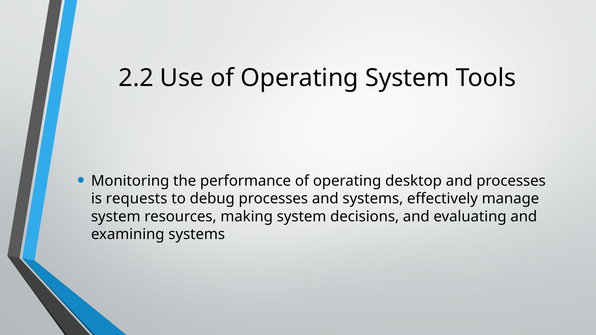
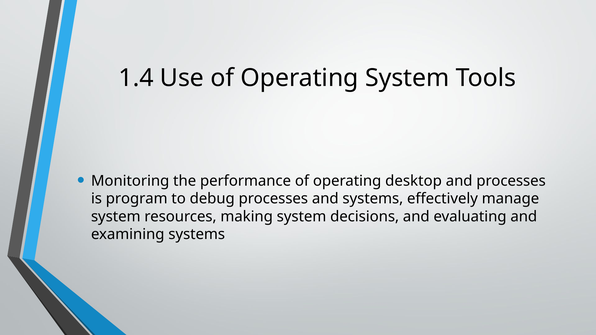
2.2: 2.2 -> 1.4
requests: requests -> program
